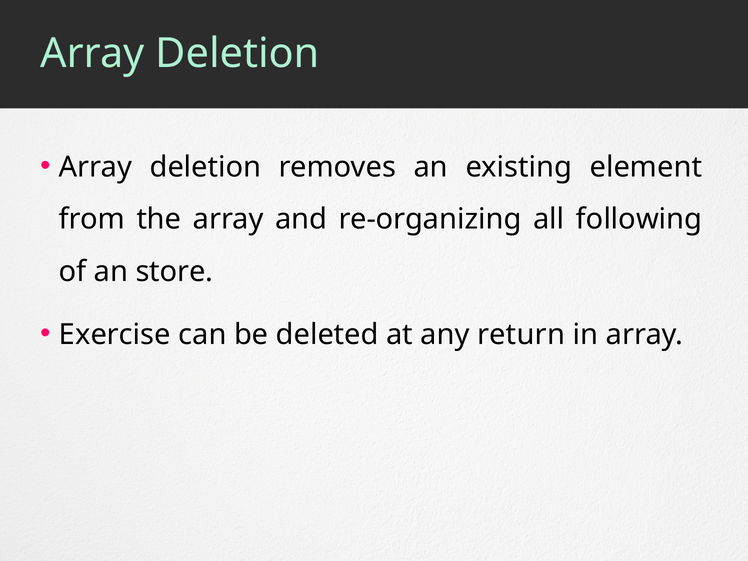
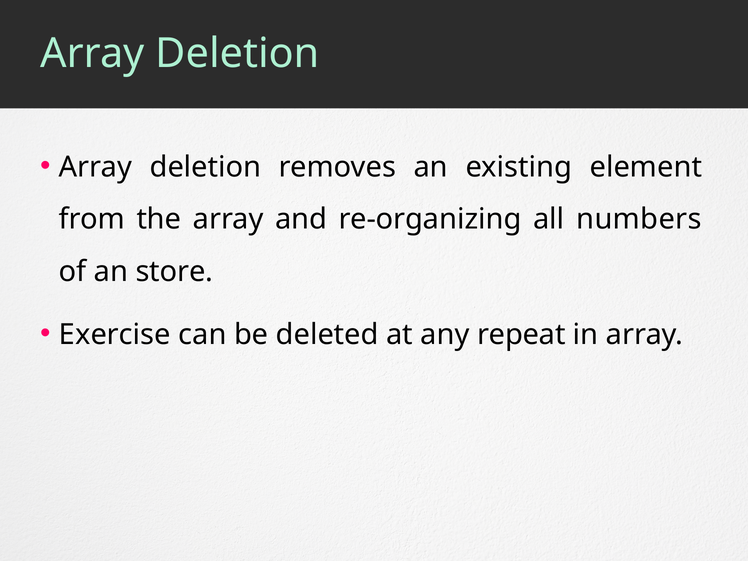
following: following -> numbers
return: return -> repeat
